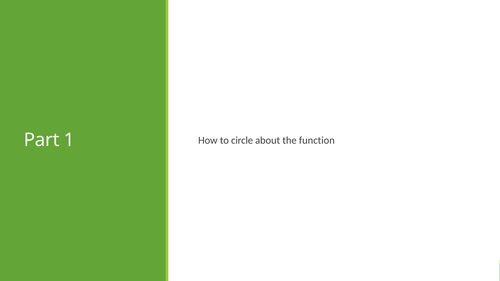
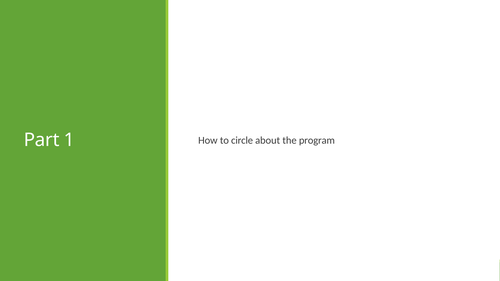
function: function -> program
